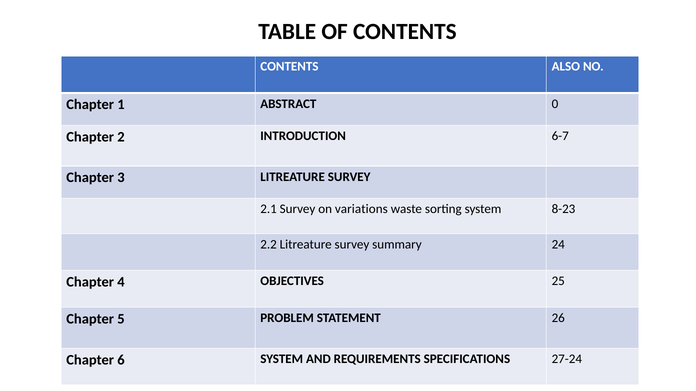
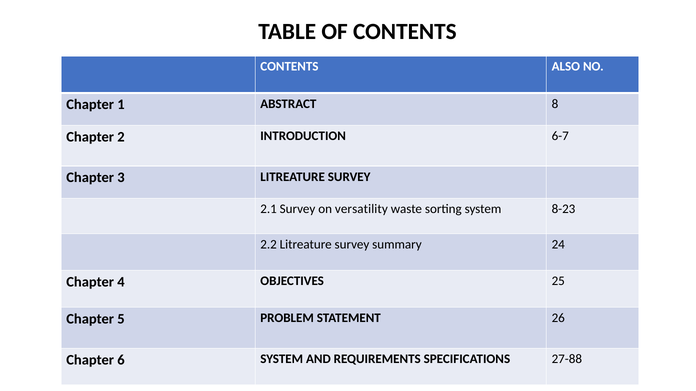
0: 0 -> 8
variations: variations -> versatility
27-24: 27-24 -> 27-88
